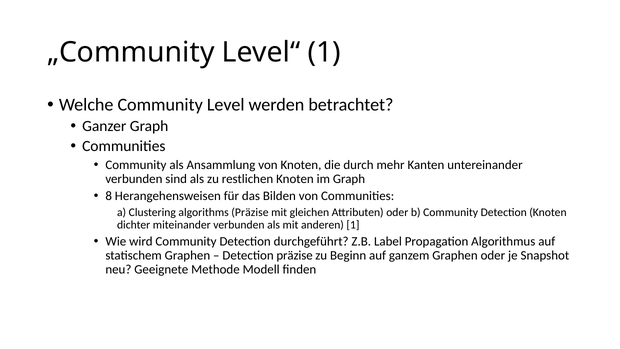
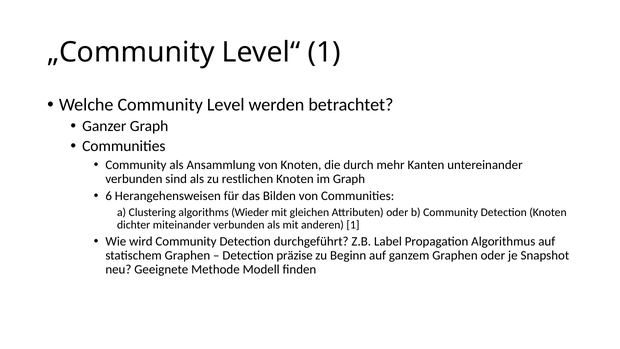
8: 8 -> 6
algorithms Präzise: Präzise -> Wieder
